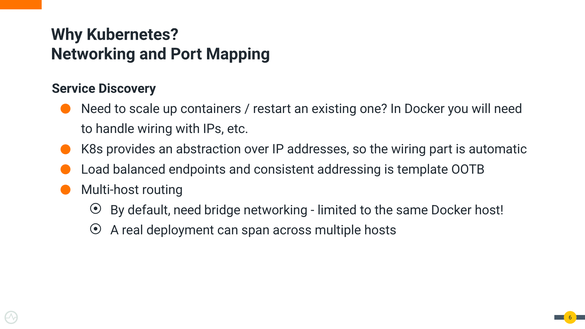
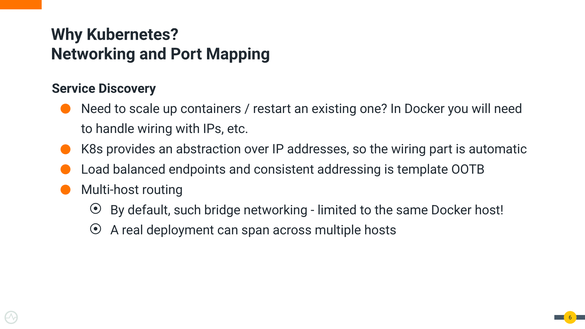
default need: need -> such
